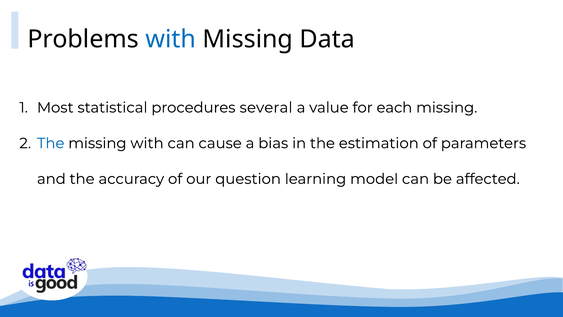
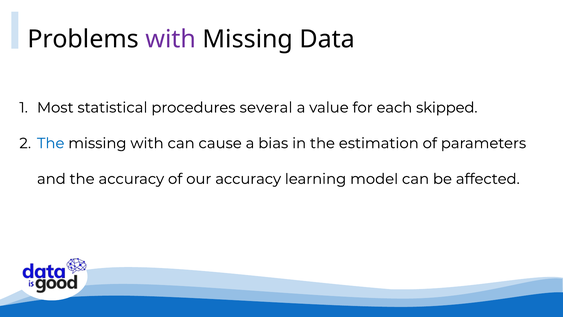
with at (171, 39) colour: blue -> purple
each missing: missing -> skipped
our question: question -> accuracy
